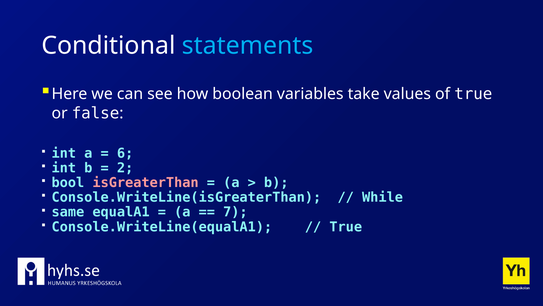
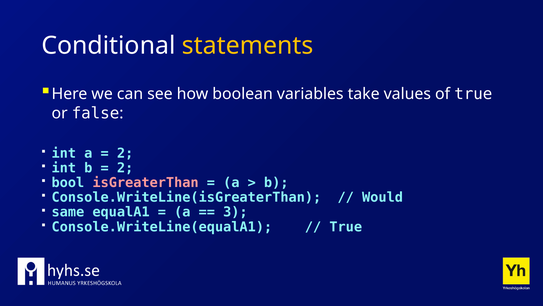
statements colour: light blue -> yellow
6 at (125, 153): 6 -> 2
While: While -> Would
7: 7 -> 3
